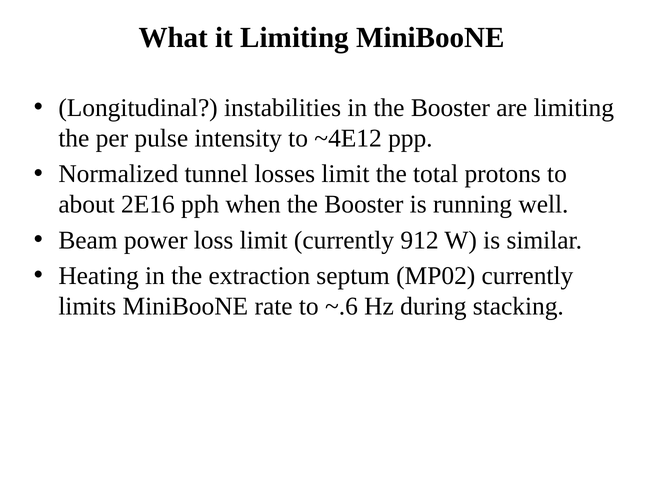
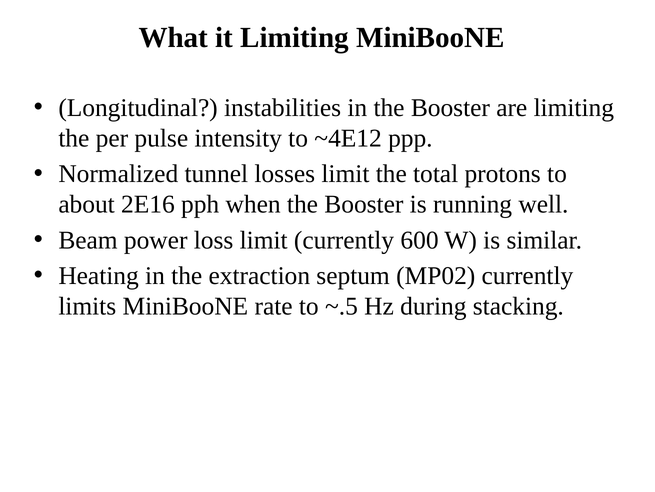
912: 912 -> 600
~.6: ~.6 -> ~.5
